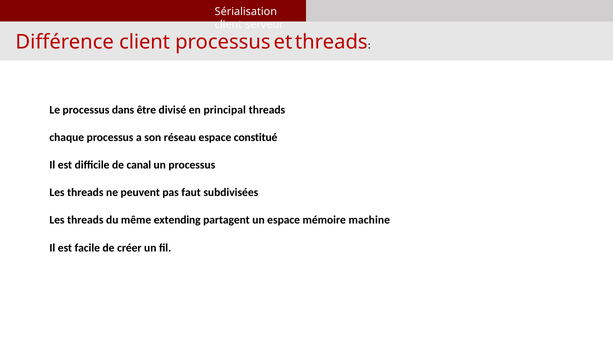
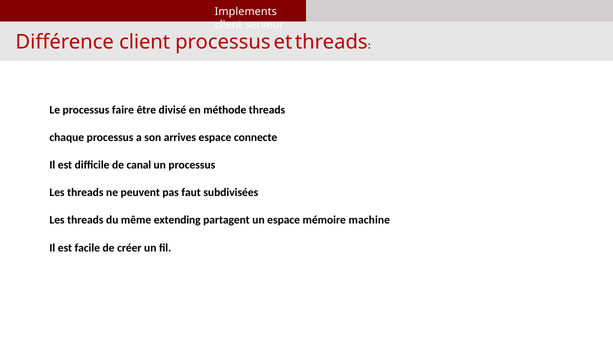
Sérialisation: Sérialisation -> Implements
dans: dans -> faire
principal: principal -> méthode
réseau: réseau -> arrives
constitué: constitué -> connecte
